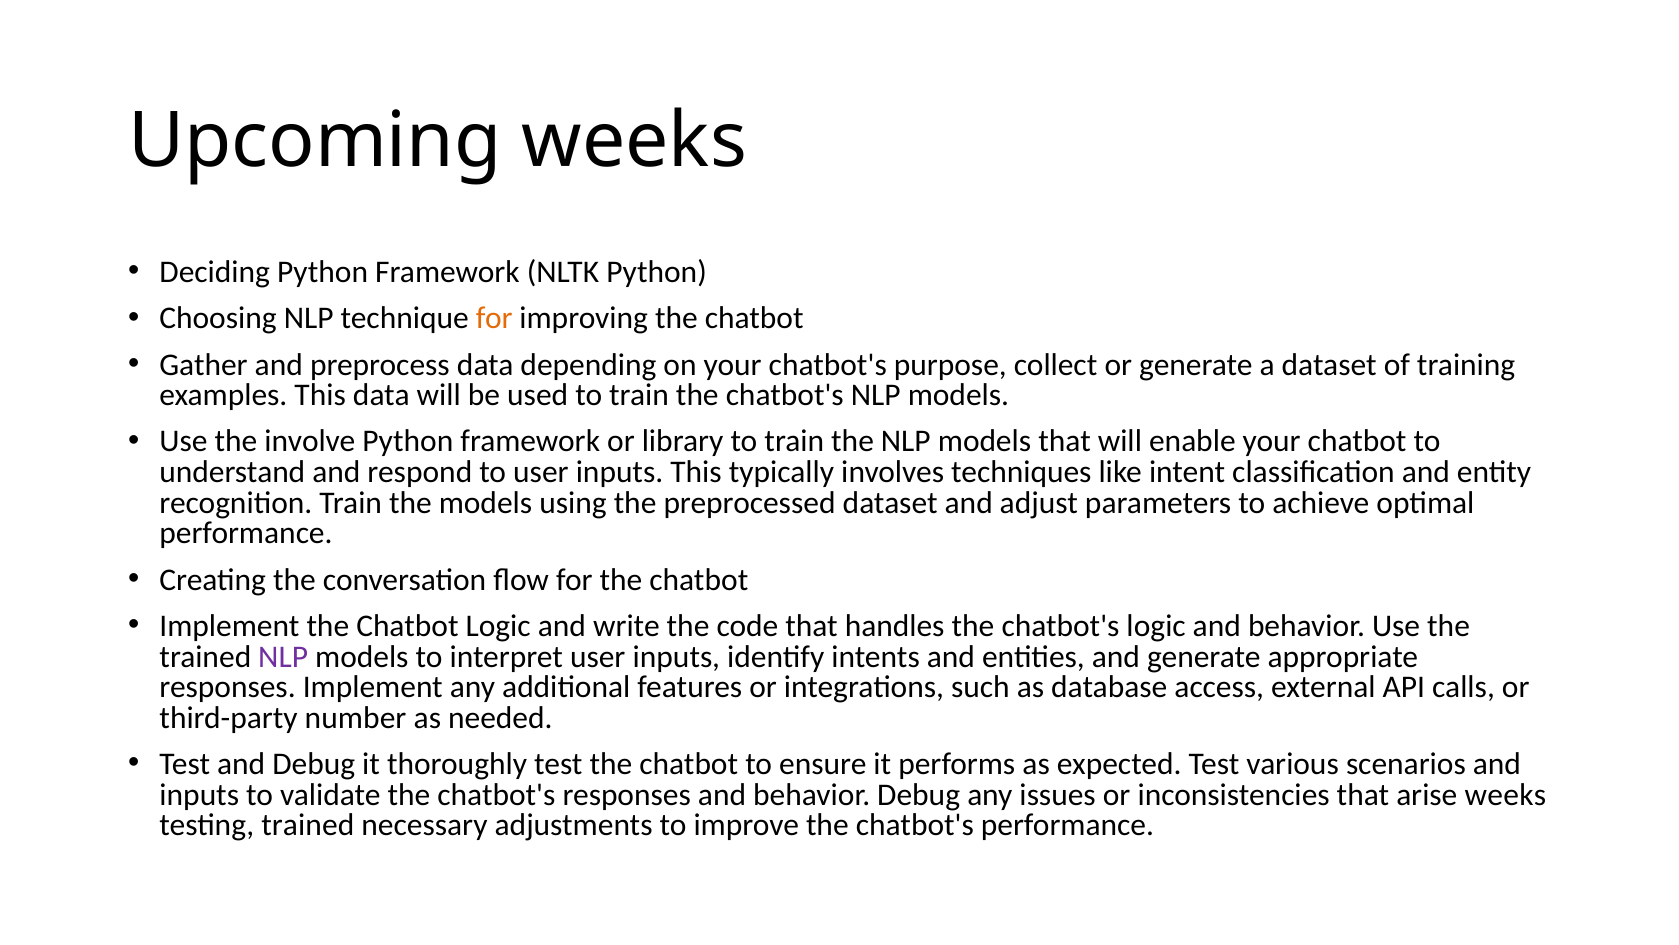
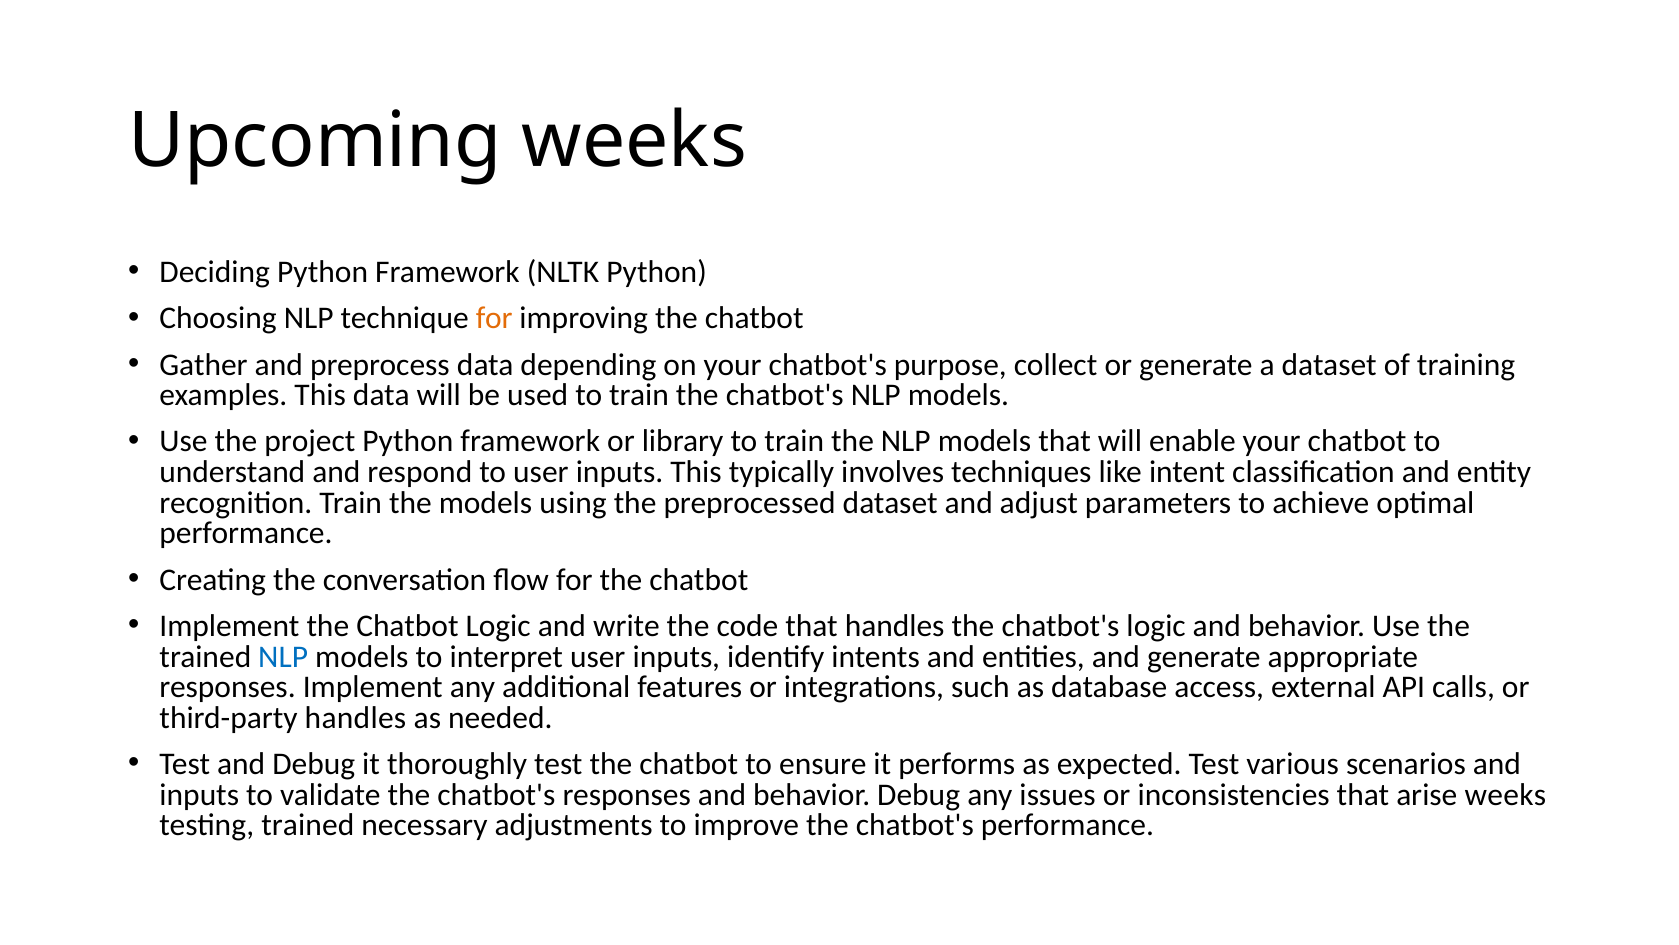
involve: involve -> project
NLP at (283, 656) colour: purple -> blue
third-party number: number -> handles
